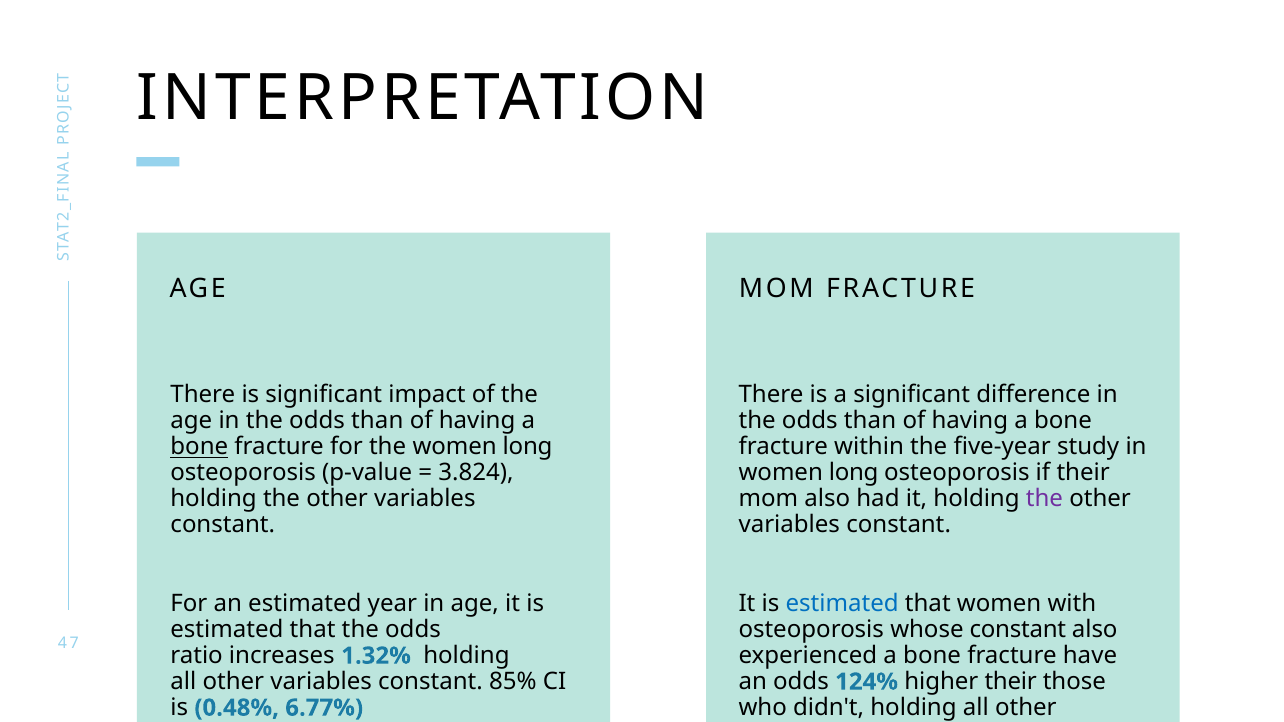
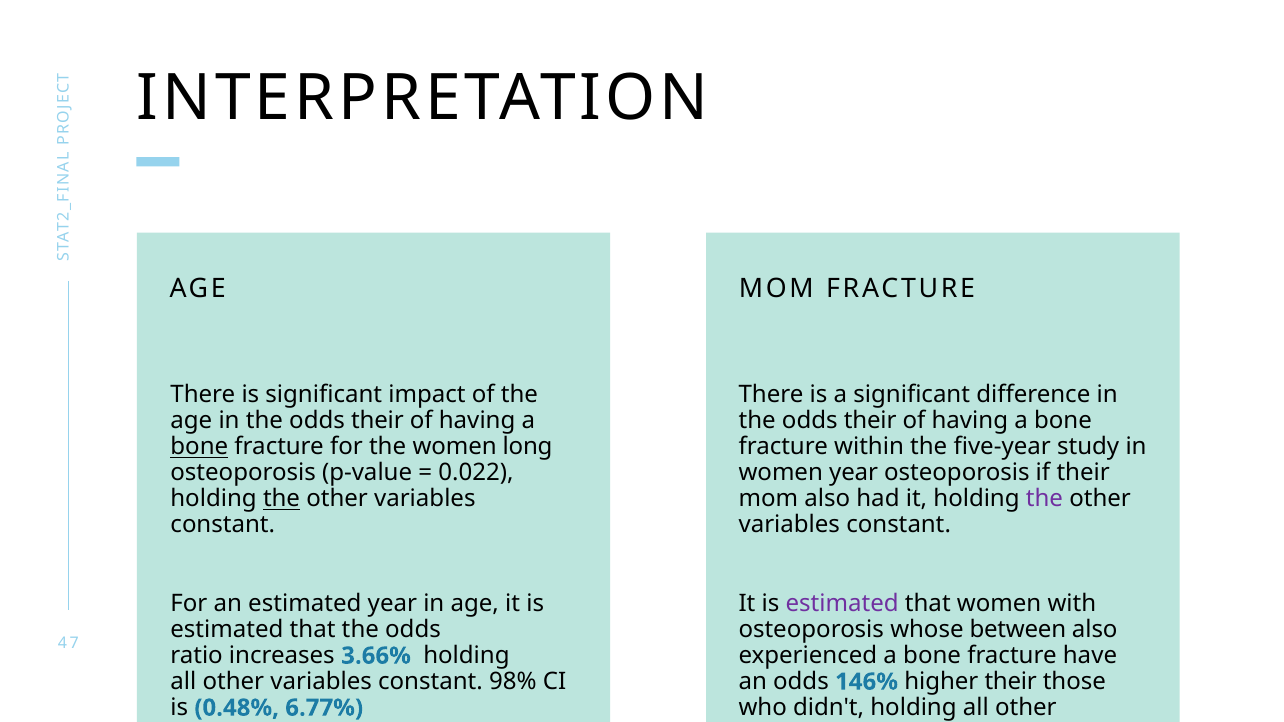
than at (377, 421): than -> their
than at (870, 421): than -> their
3.824: 3.824 -> 0.022
long at (854, 473): long -> year
the at (282, 499) underline: none -> present
estimated at (842, 604) colour: blue -> purple
whose constant: constant -> between
1.32%: 1.32% -> 3.66%
85%: 85% -> 98%
124%: 124% -> 146%
